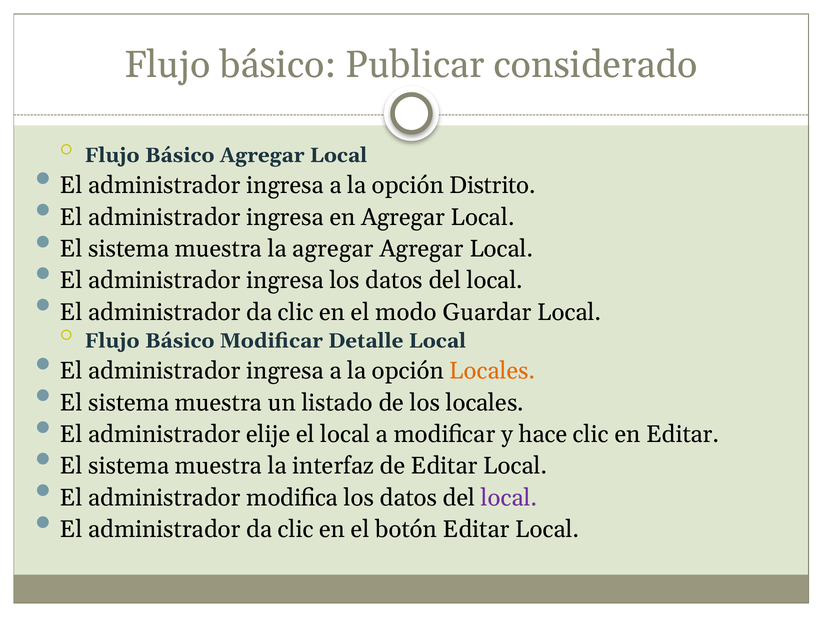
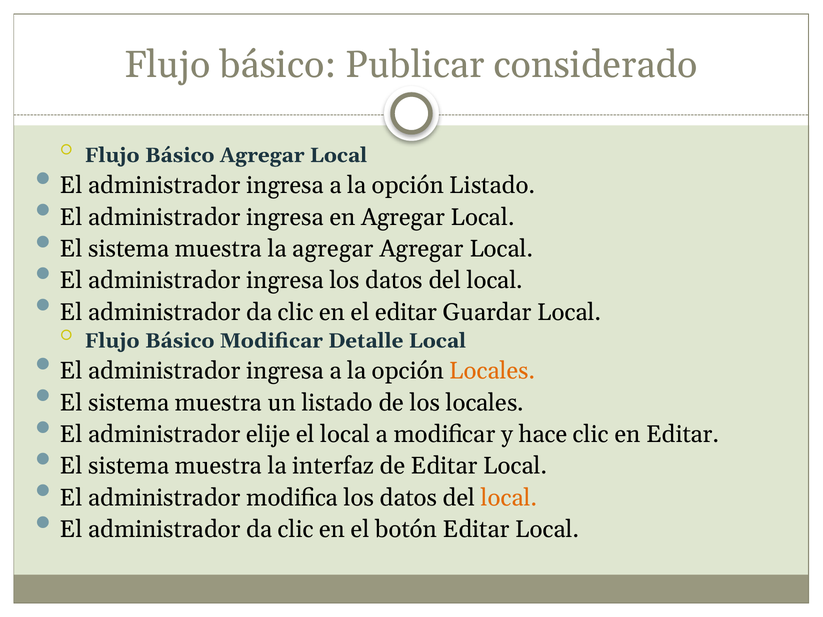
opción Distrito: Distrito -> Listado
el modo: modo -> editar
local at (509, 498) colour: purple -> orange
